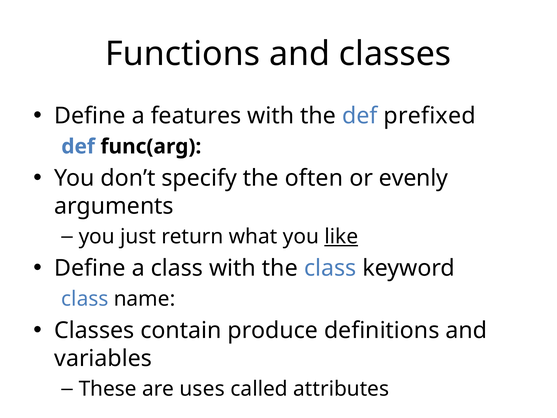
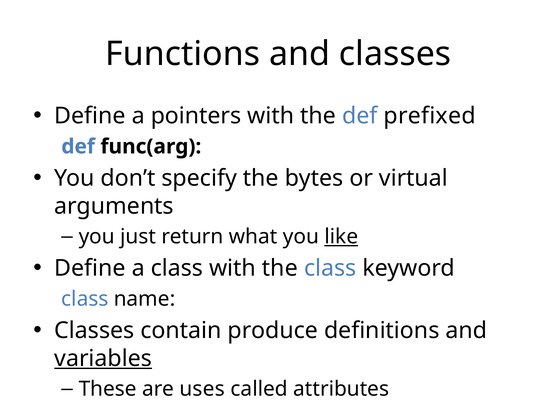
features: features -> pointers
often: often -> bytes
evenly: evenly -> virtual
variables underline: none -> present
